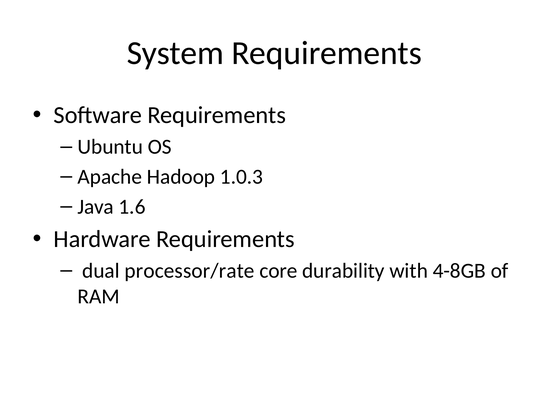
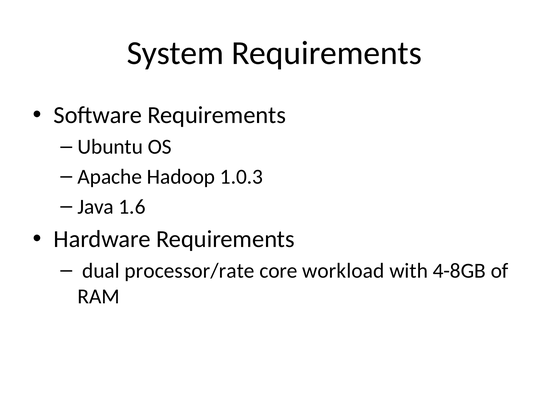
durability: durability -> workload
